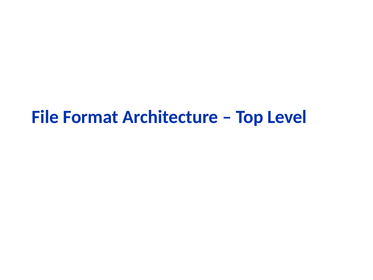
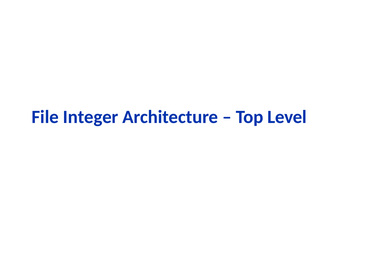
Format: Format -> Integer
